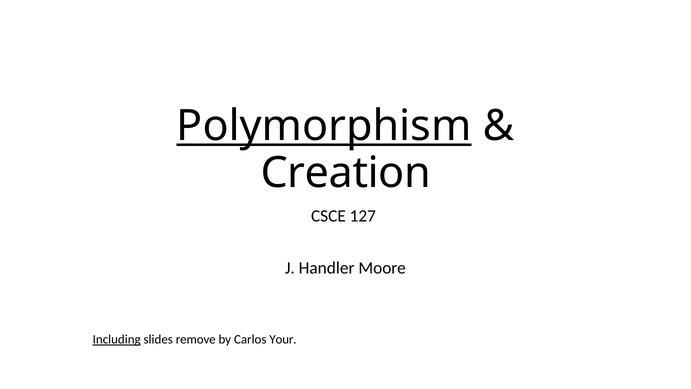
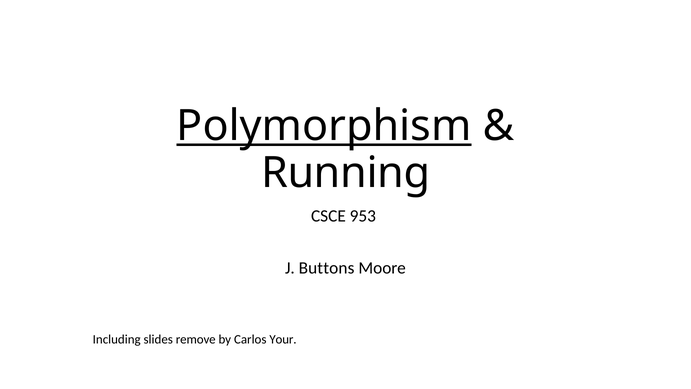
Creation: Creation -> Running
127: 127 -> 953
Handler: Handler -> Buttons
Including underline: present -> none
